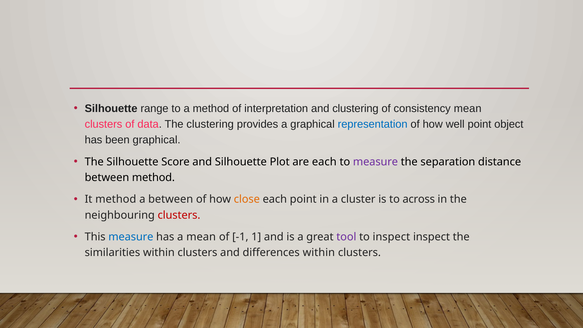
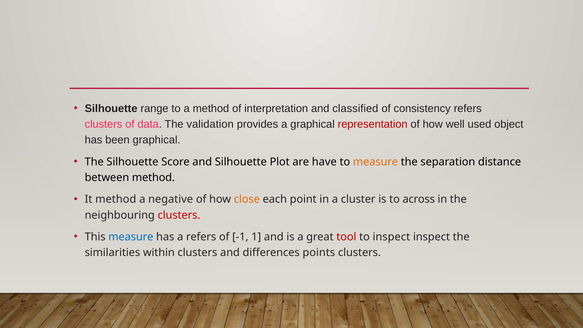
and clustering: clustering -> classified
consistency mean: mean -> refers
The clustering: clustering -> validation
representation colour: blue -> red
well point: point -> used
are each: each -> have
measure at (375, 162) colour: purple -> orange
a between: between -> negative
a mean: mean -> refers
tool colour: purple -> red
differences within: within -> points
